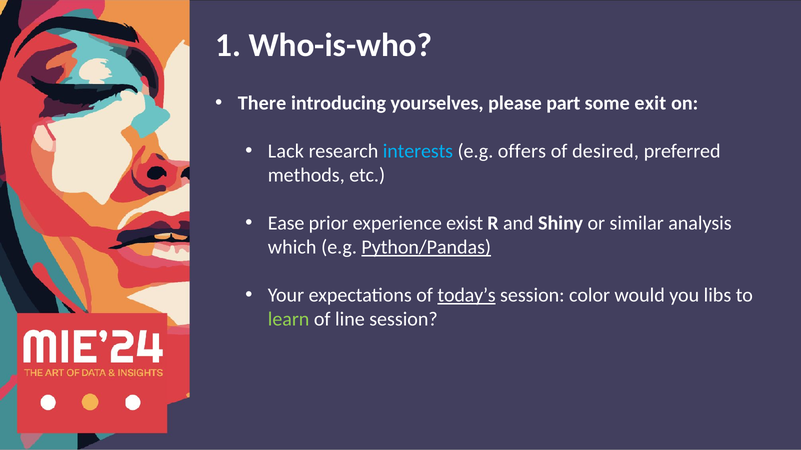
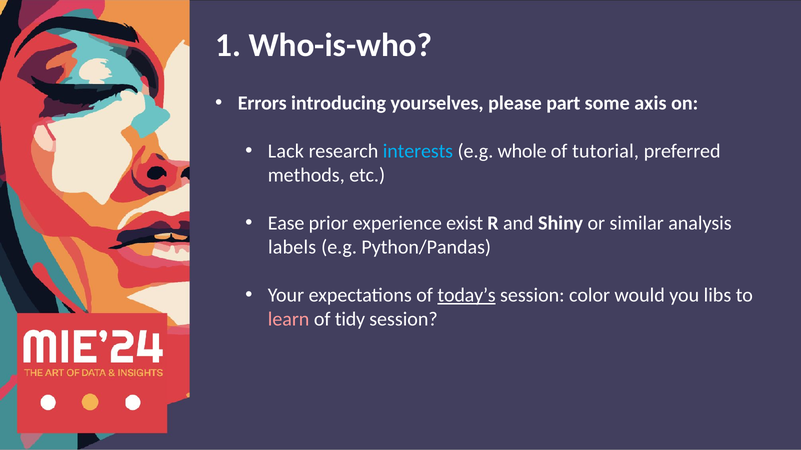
There: There -> Errors
exit: exit -> axis
offers: offers -> whole
desired: desired -> tutorial
which: which -> labels
Python/Pandas underline: present -> none
learn colour: light green -> pink
line: line -> tidy
